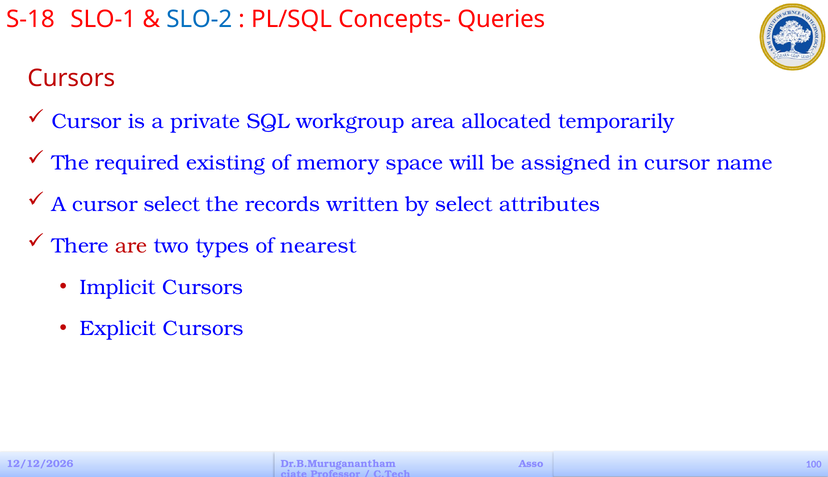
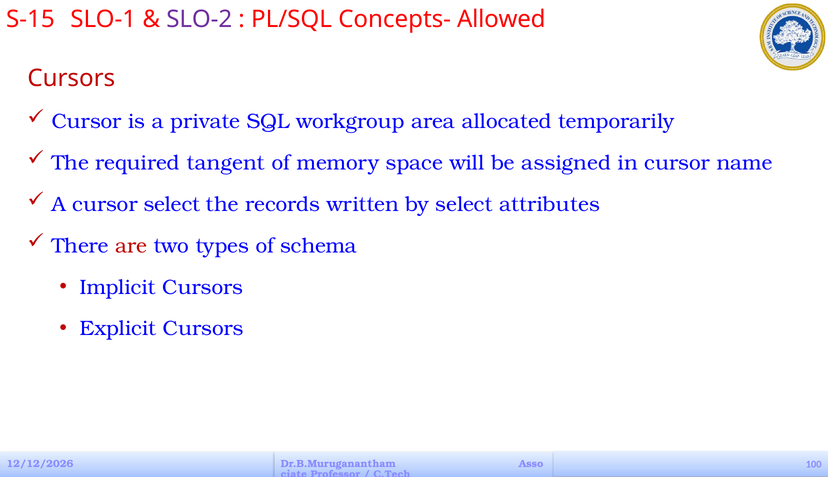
S-18: S-18 -> S-15
SLO-2 colour: blue -> purple
Queries: Queries -> Allowed
existing: existing -> tangent
nearest: nearest -> schema
